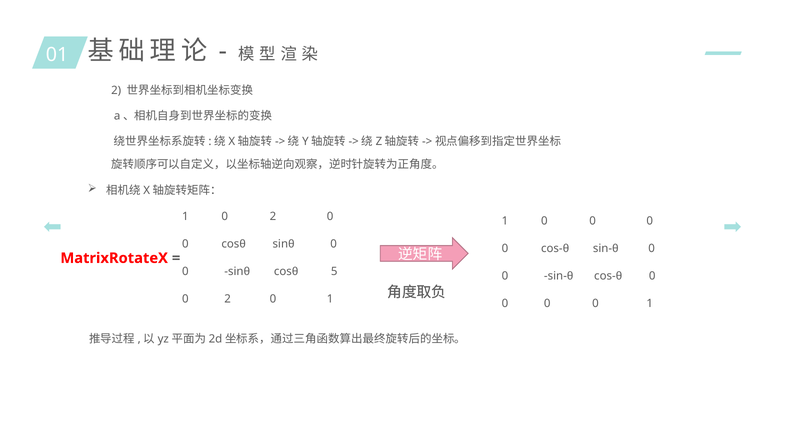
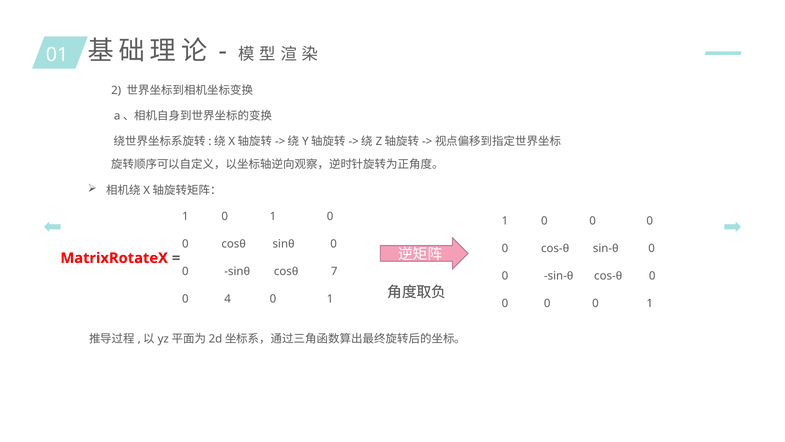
1 0 2: 2 -> 1
5: 5 -> 7
2 at (228, 299): 2 -> 4
